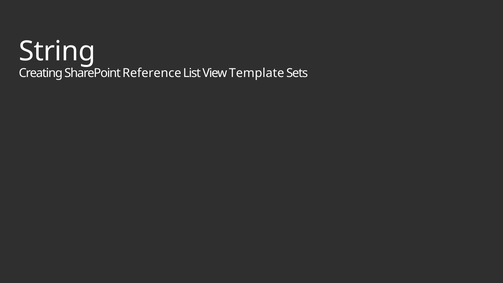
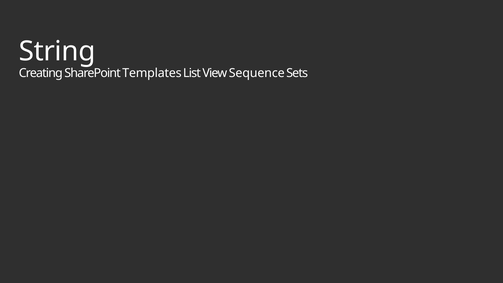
Reference: Reference -> Templates
Template: Template -> Sequence
